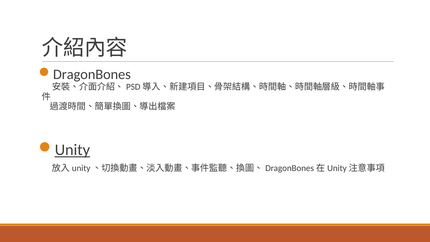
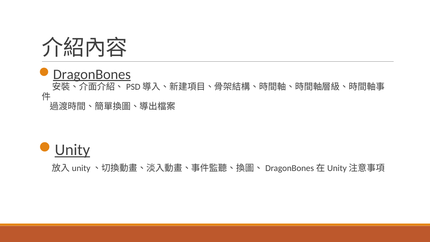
DragonBones underline: none -> present
